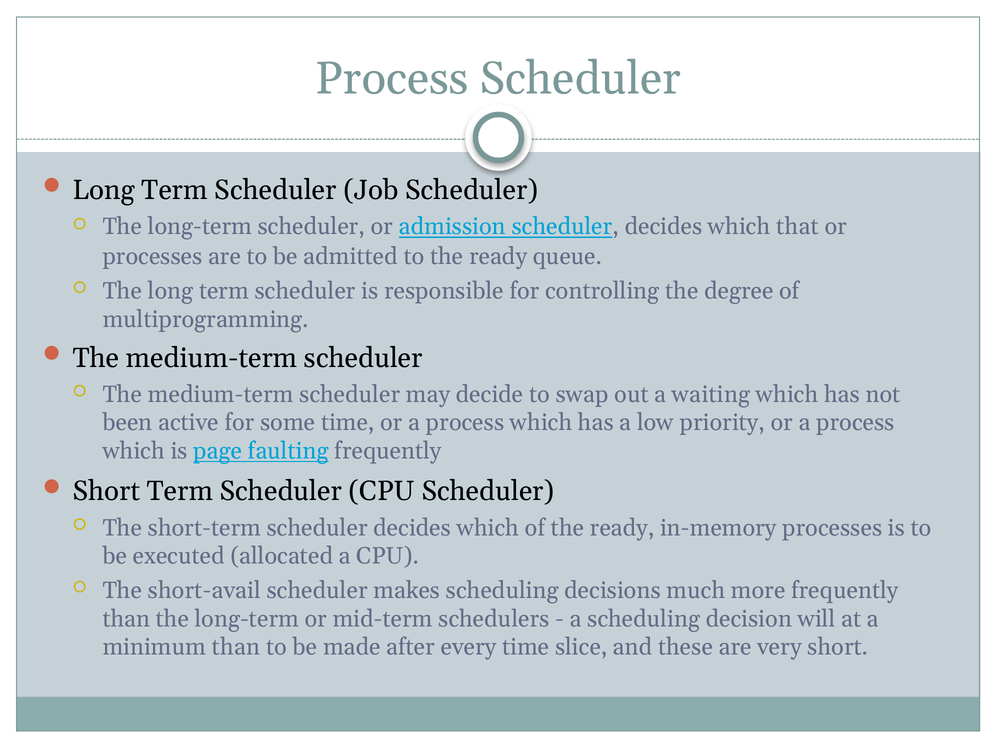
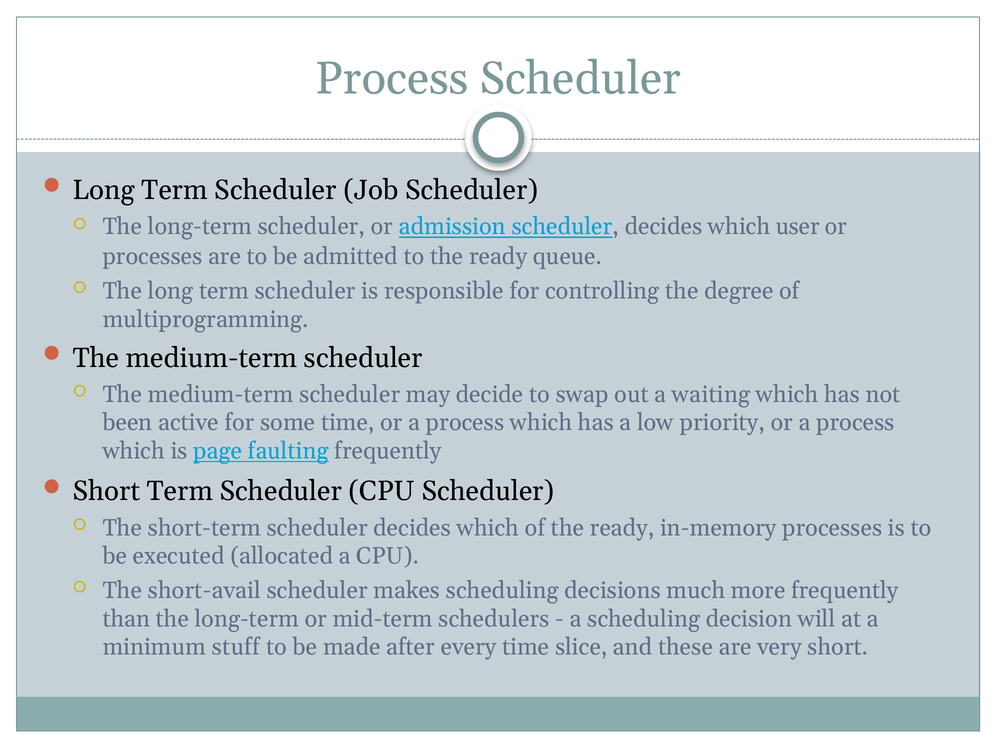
that: that -> user
minimum than: than -> stuff
